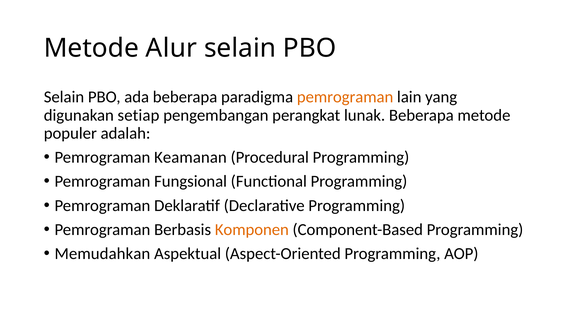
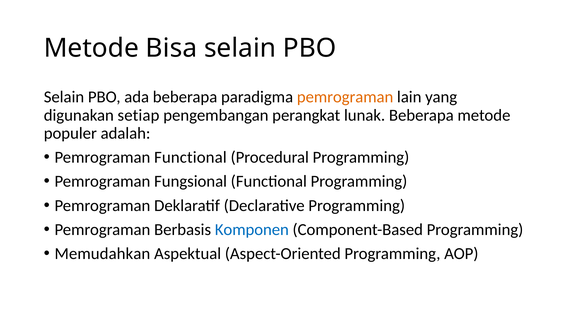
Alur: Alur -> Bisa
Pemrograman Keamanan: Keamanan -> Functional
Komponen colour: orange -> blue
